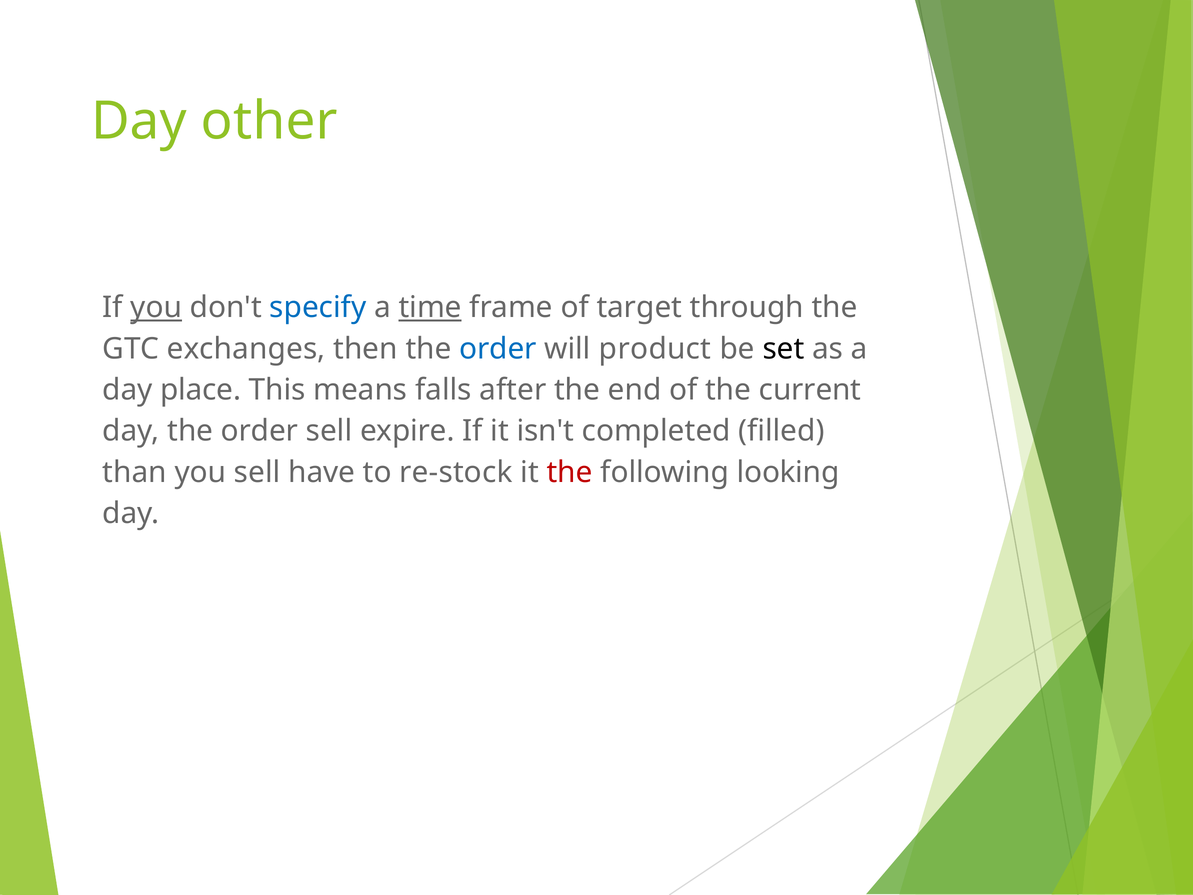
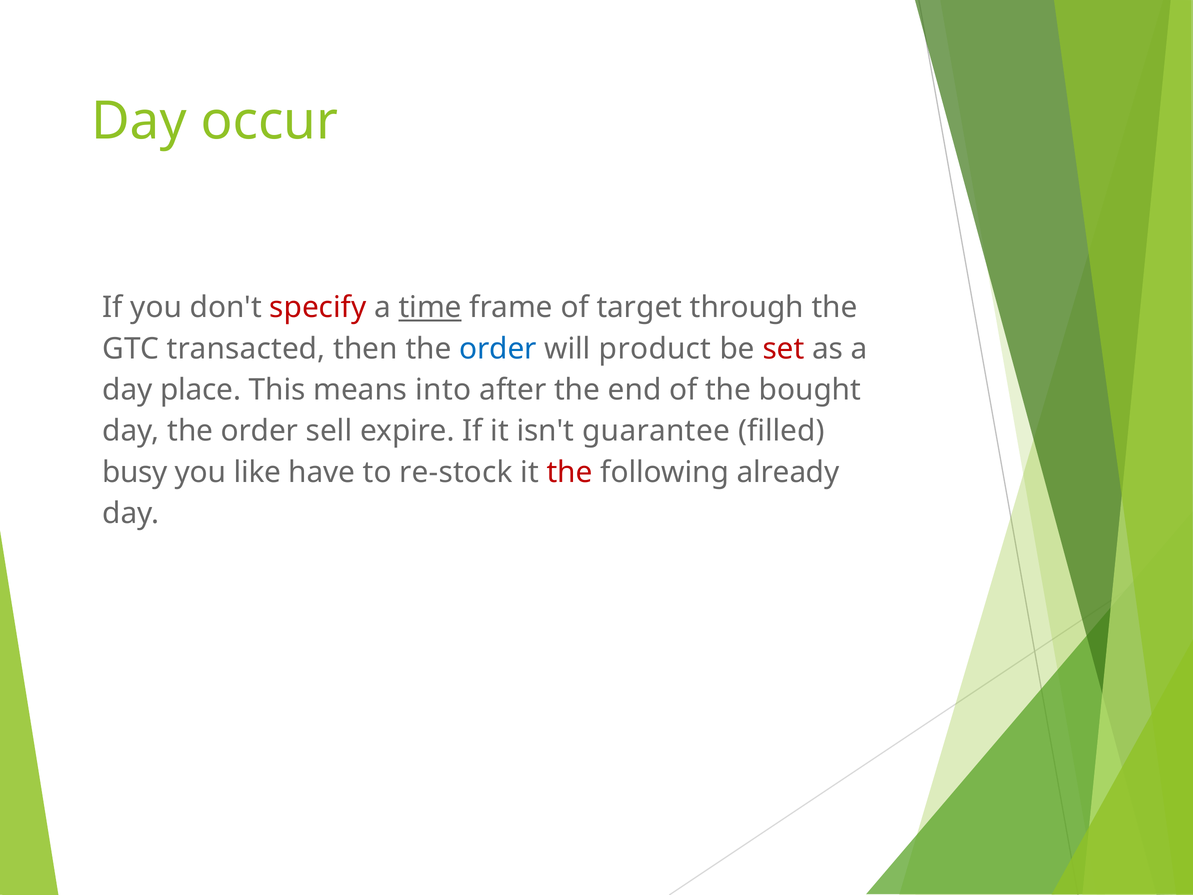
other: other -> occur
you at (156, 307) underline: present -> none
specify colour: blue -> red
exchanges: exchanges -> transacted
set colour: black -> red
falls: falls -> into
current: current -> bought
completed: completed -> guarantee
than: than -> busy
you sell: sell -> like
looking: looking -> already
